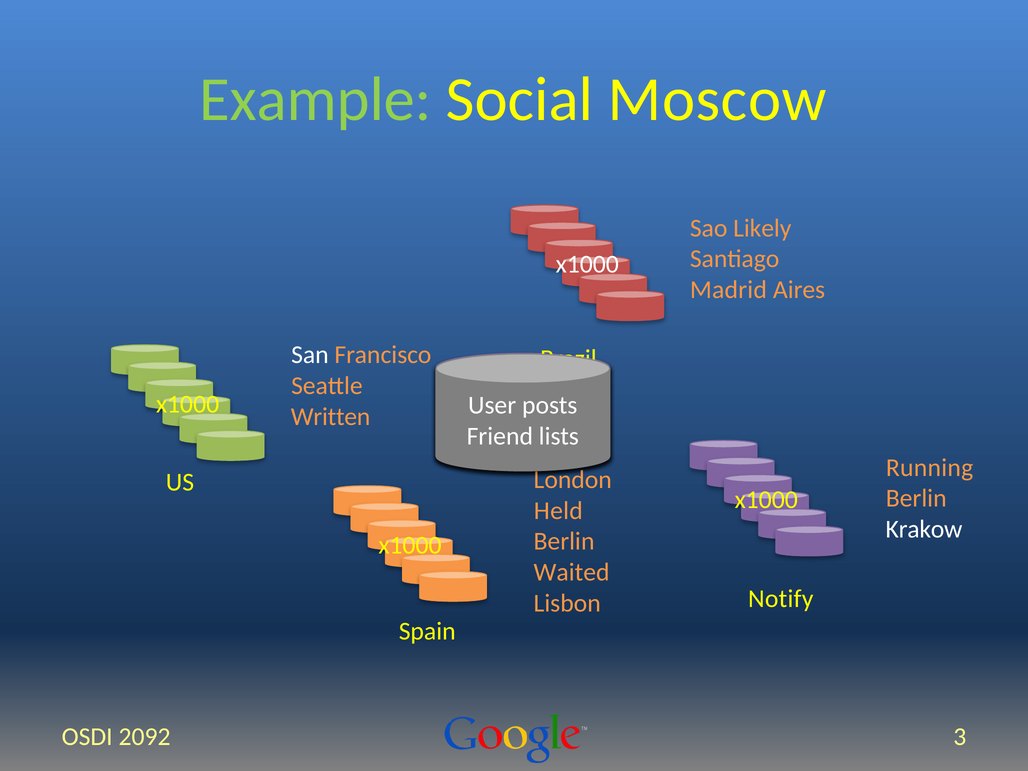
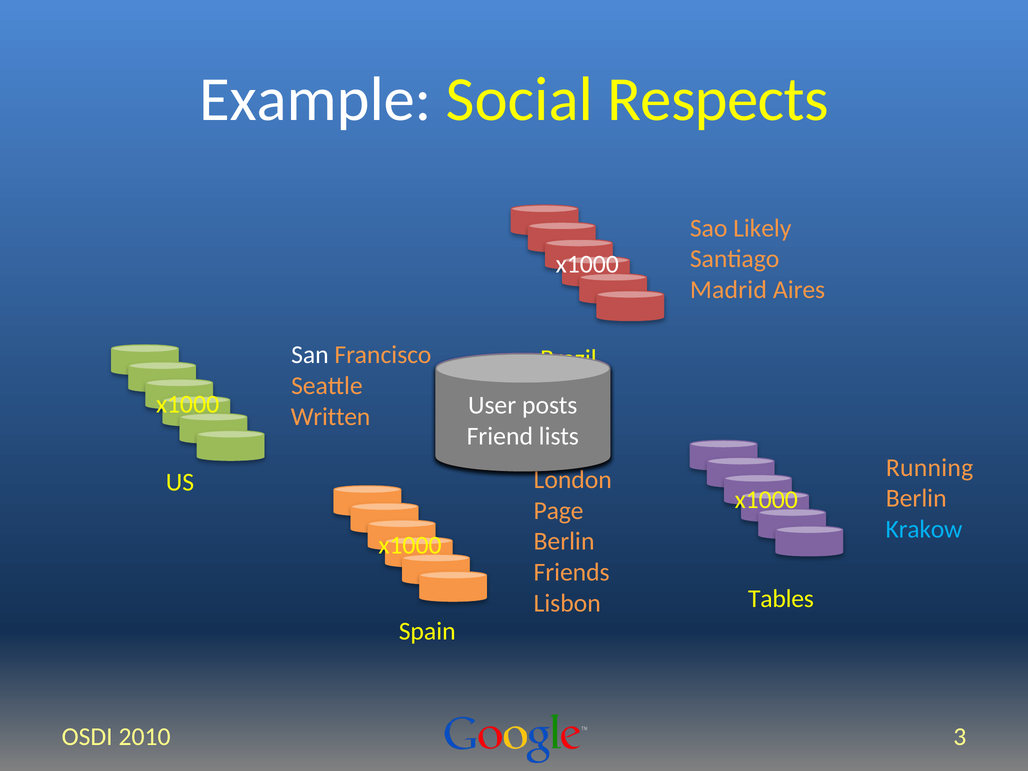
Example colour: light green -> white
Moscow: Moscow -> Respects
Held: Held -> Page
Krakow colour: white -> light blue
Waited: Waited -> Friends
Notify: Notify -> Tables
2092: 2092 -> 2010
